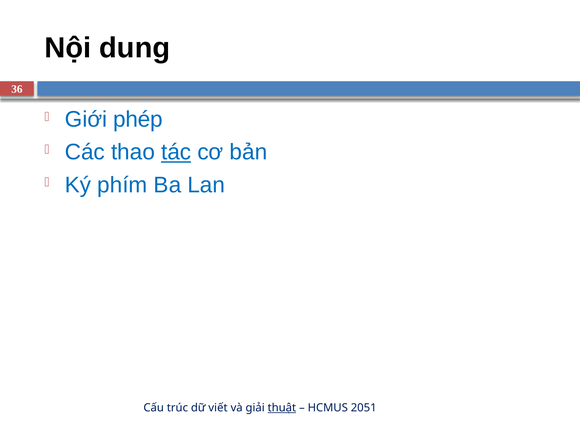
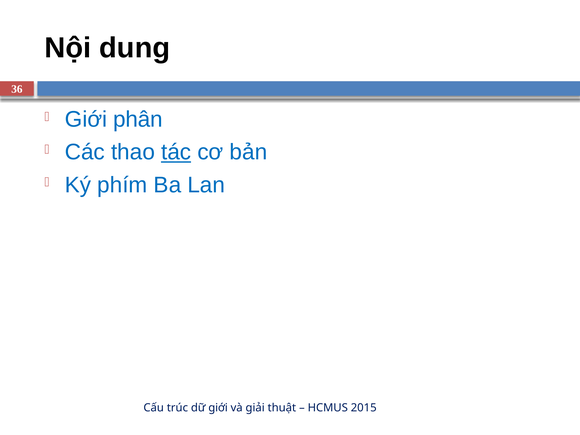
phép: phép -> phân
dữ viết: viết -> giới
thuật underline: present -> none
2051: 2051 -> 2015
